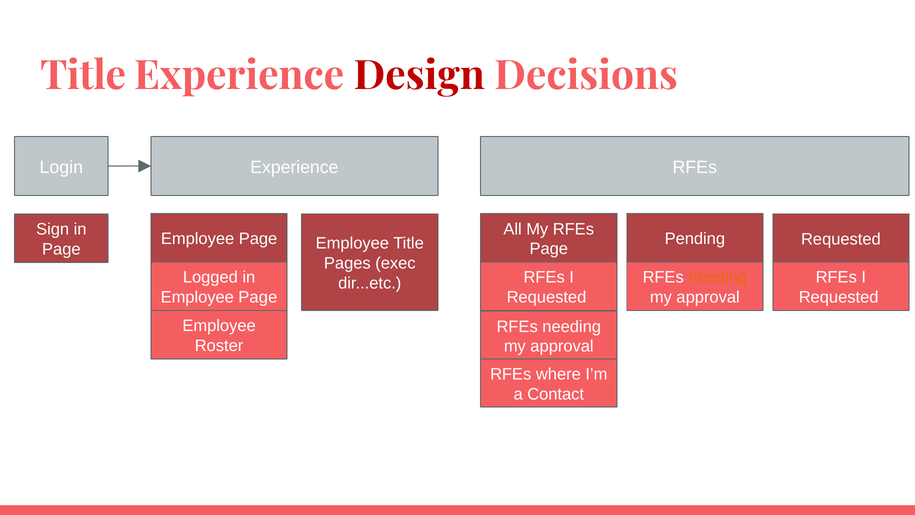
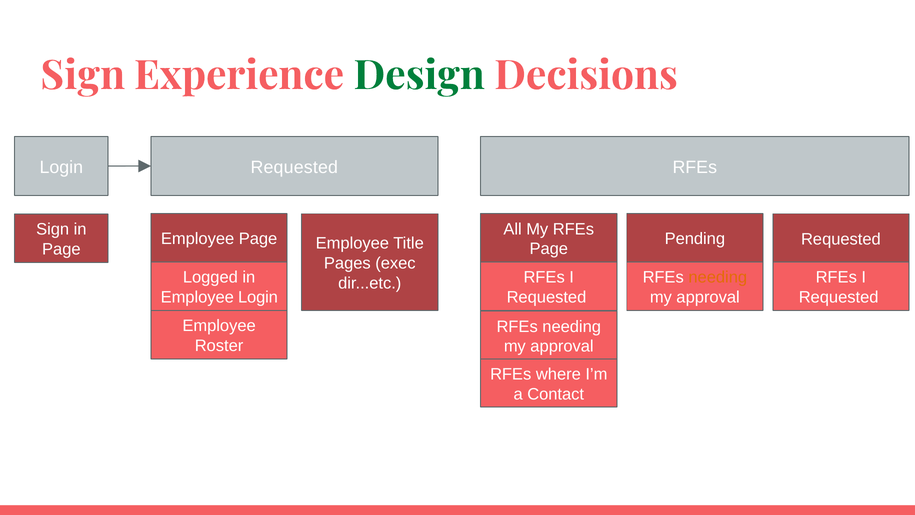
Title at (83, 76): Title -> Sign
Design colour: red -> green
Login Experience: Experience -> Requested
Page at (258, 297): Page -> Login
